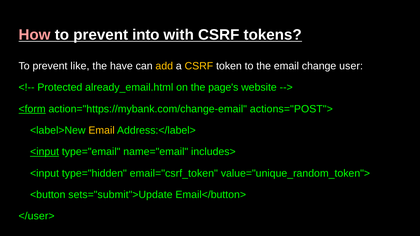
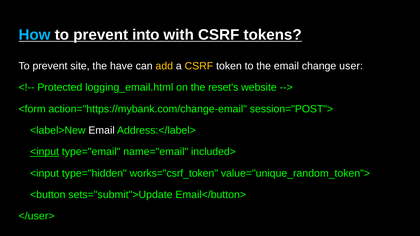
How colour: pink -> light blue
like: like -> site
already_email.html: already_email.html -> logging_email.html
page's: page's -> reset's
<form underline: present -> none
actions="POST">: actions="POST"> -> session="POST">
Email at (102, 130) colour: yellow -> white
includes>: includes> -> included>
email="csrf_token: email="csrf_token -> works="csrf_token
